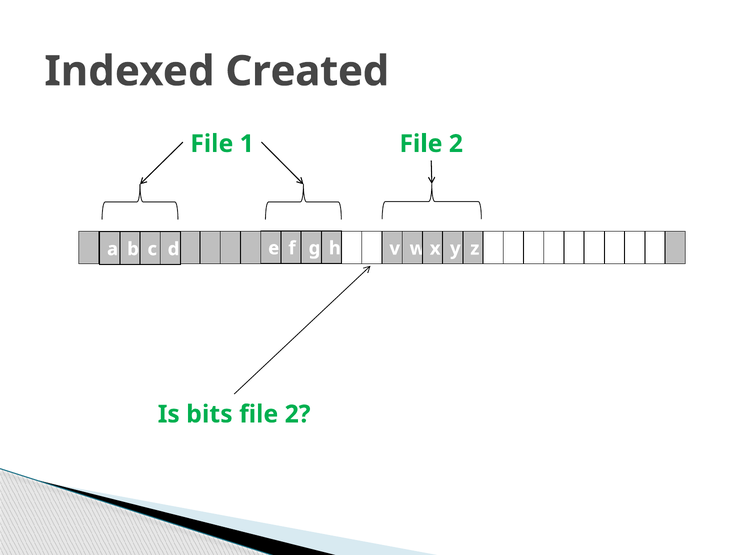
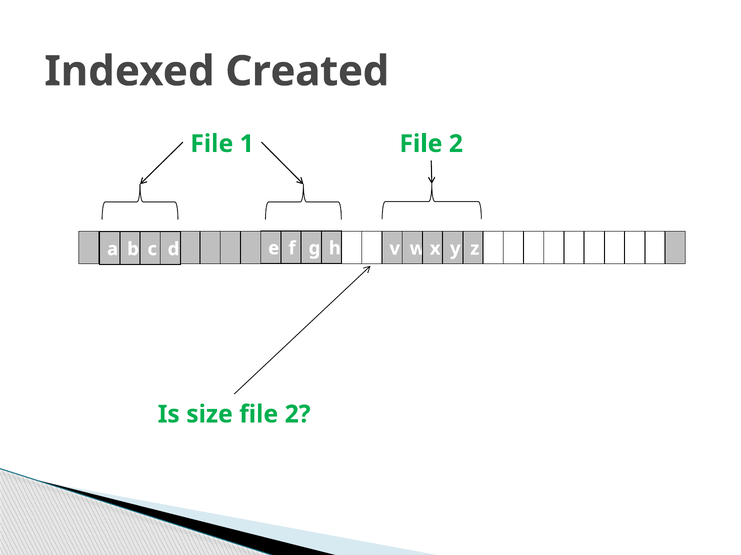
bits: bits -> size
